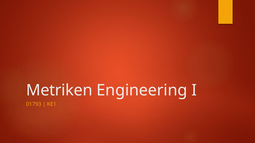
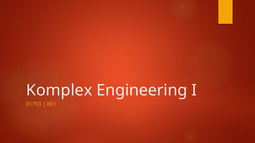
Metriken: Metriken -> Komplex
